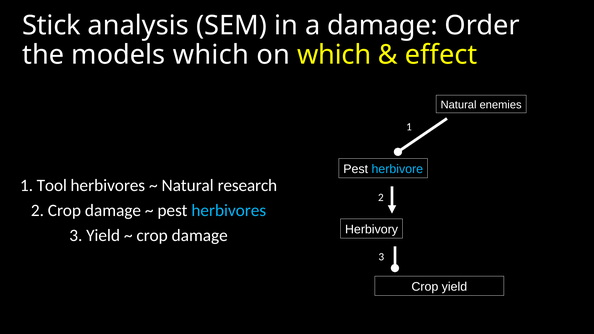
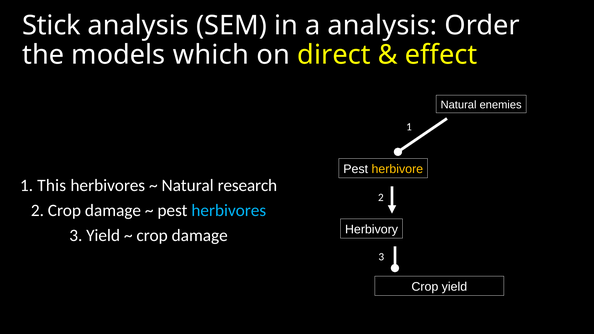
a damage: damage -> analysis
on which: which -> direct
herbivore colour: light blue -> yellow
Tool: Tool -> This
